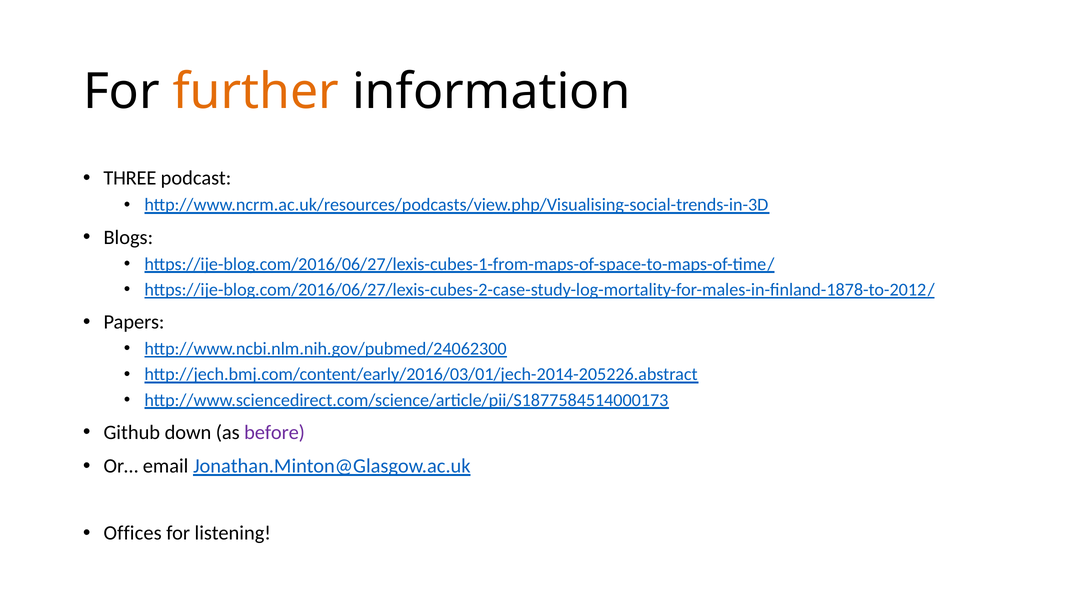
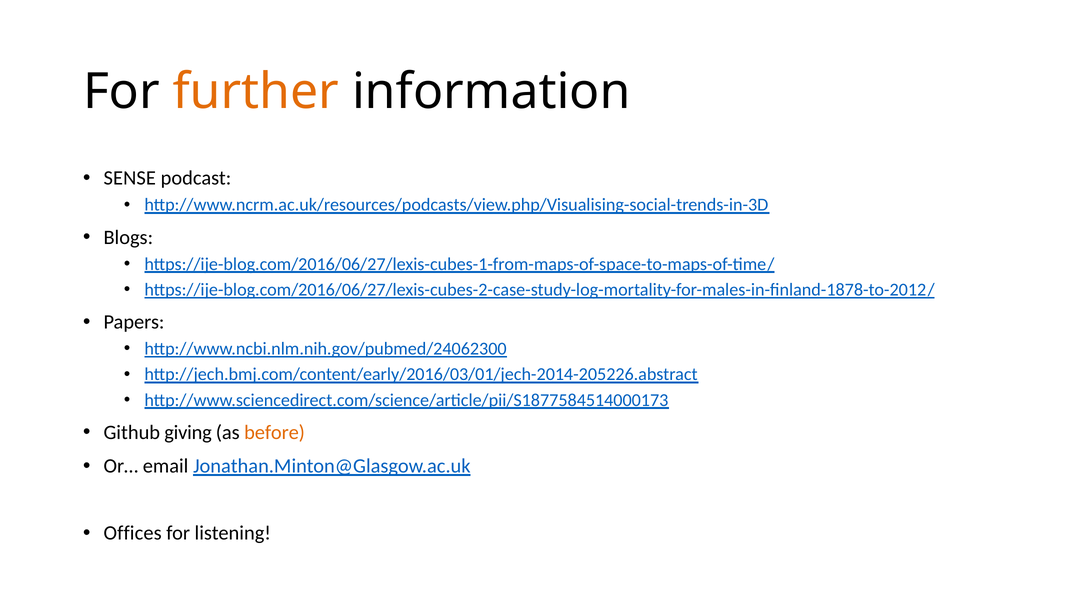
THREE: THREE -> SENSE
down: down -> giving
before colour: purple -> orange
